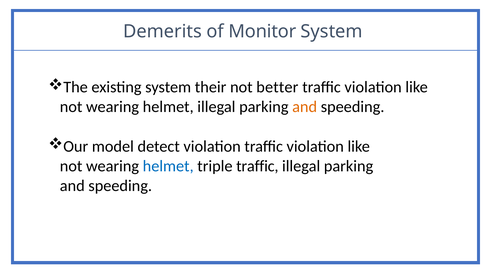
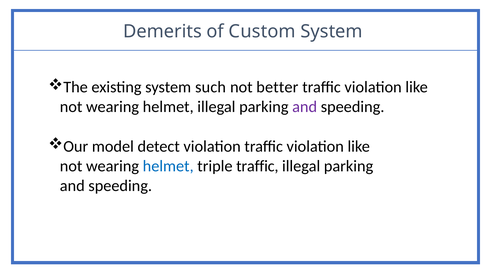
Monitor: Monitor -> Custom
their: their -> such
and at (305, 107) colour: orange -> purple
